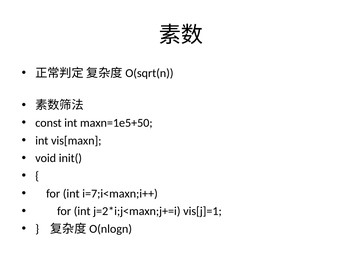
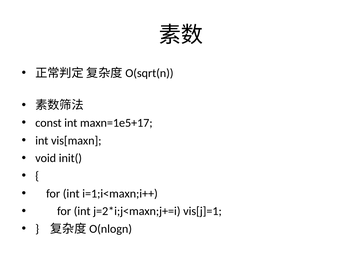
maxn=1e5+50: maxn=1e5+50 -> maxn=1e5+17
i=7;i<maxn;i++: i=7;i<maxn;i++ -> i=1;i<maxn;i++
